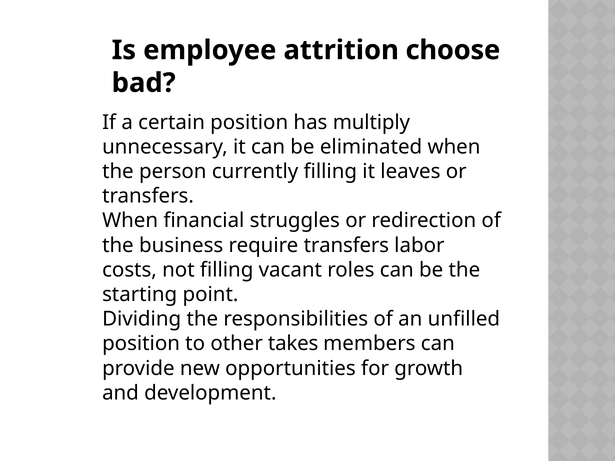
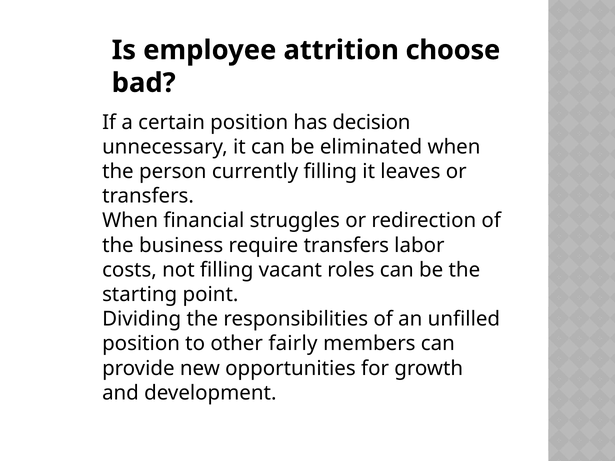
multiply: multiply -> decision
takes: takes -> fairly
